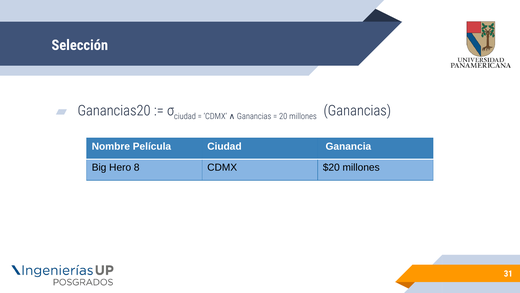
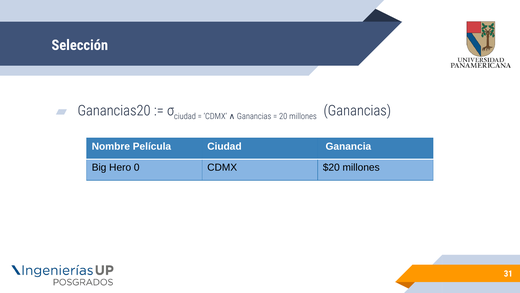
8: 8 -> 0
